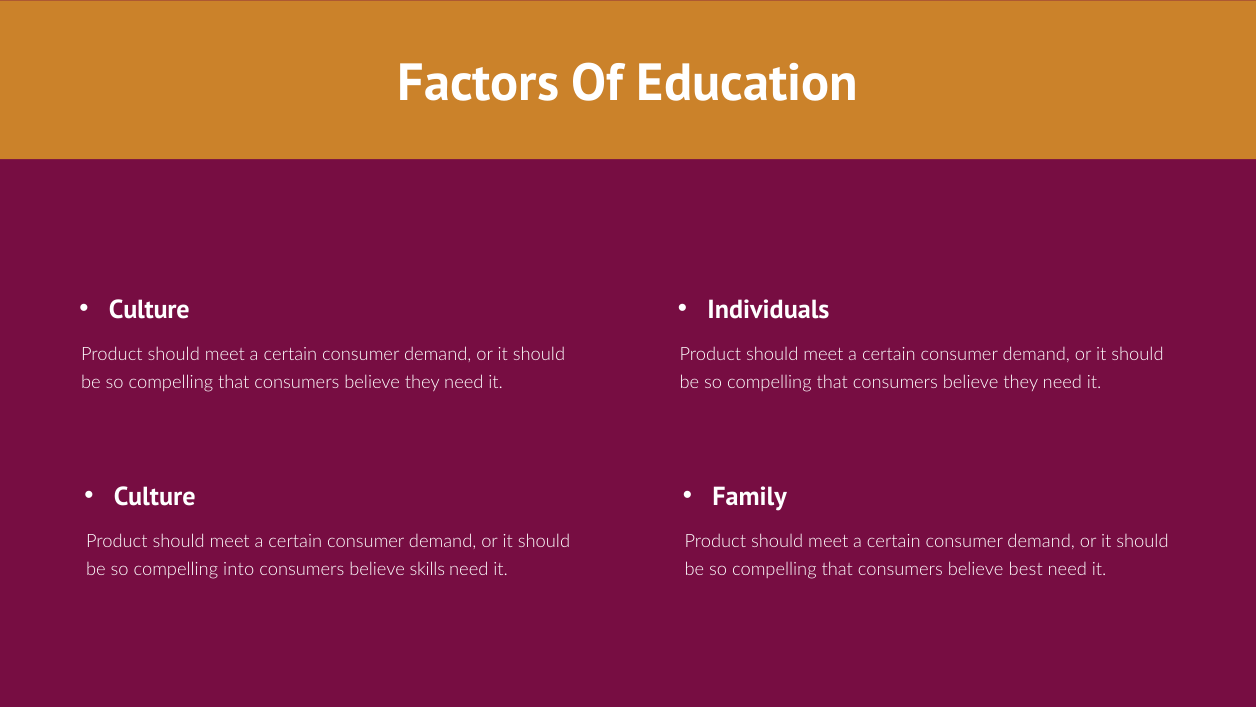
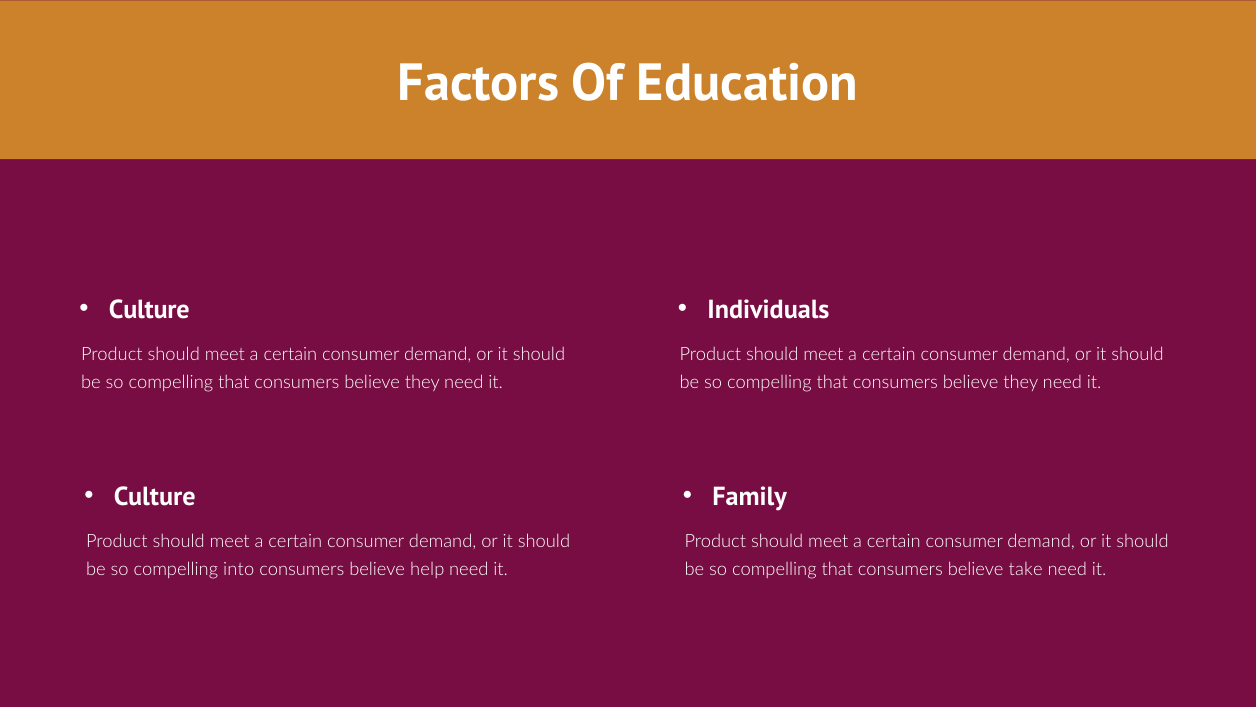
skills: skills -> help
best: best -> take
